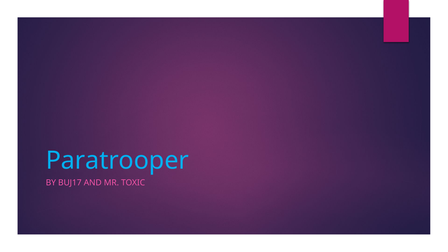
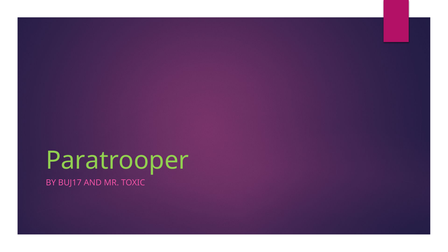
Paratrooper colour: light blue -> light green
